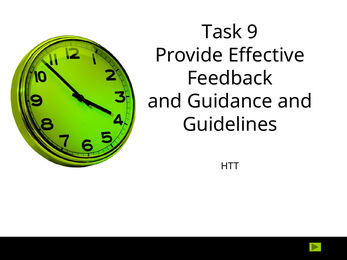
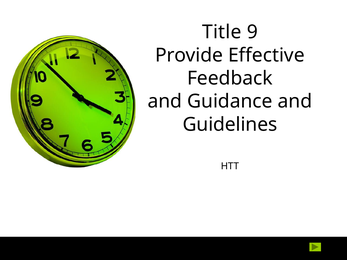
Task: Task -> Title
